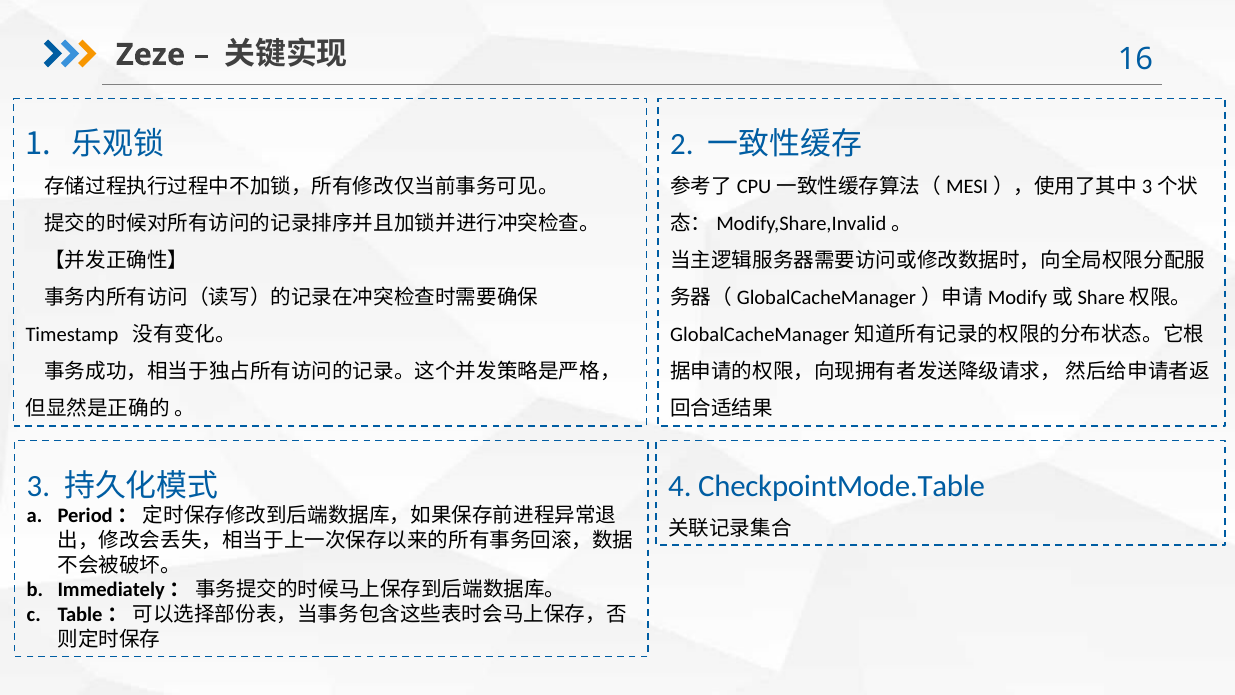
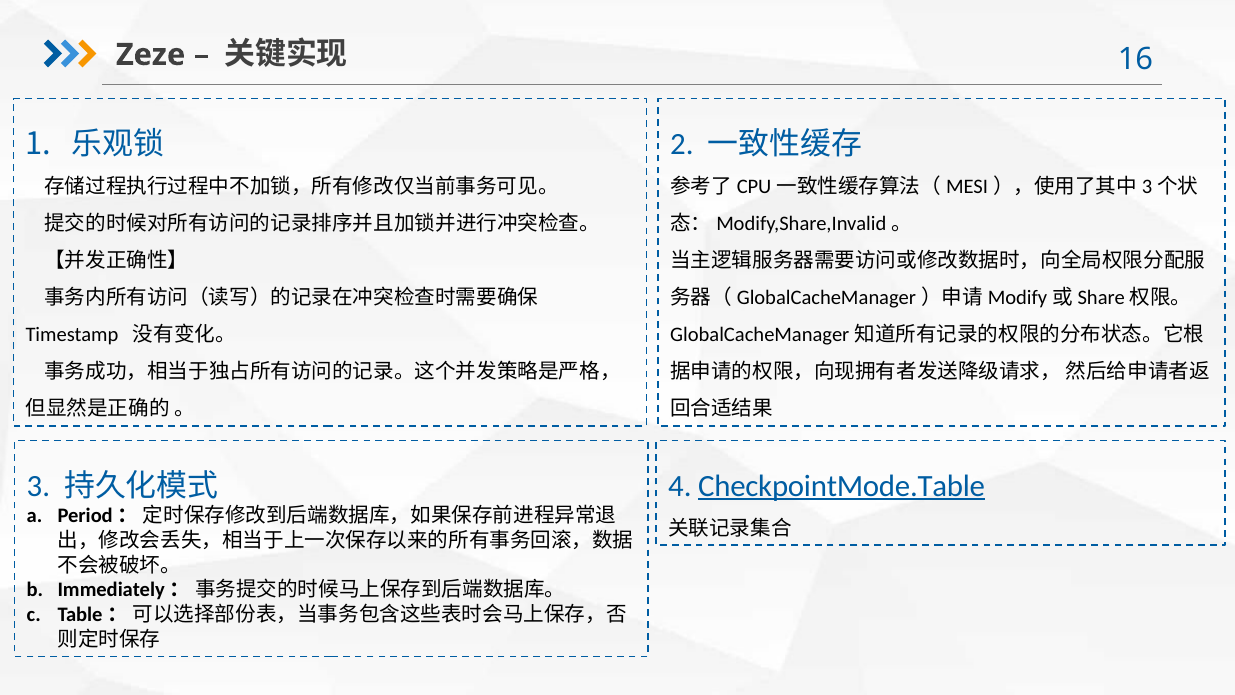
CheckpointMode.Table underline: none -> present
